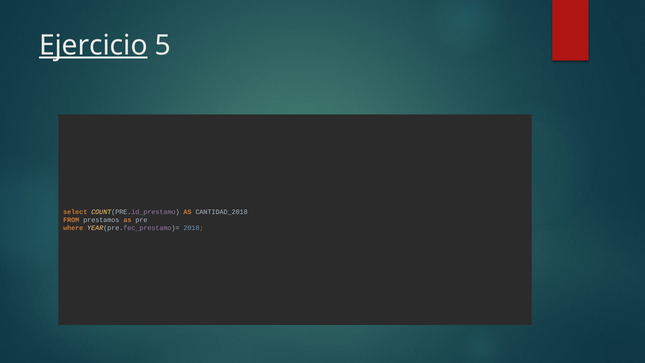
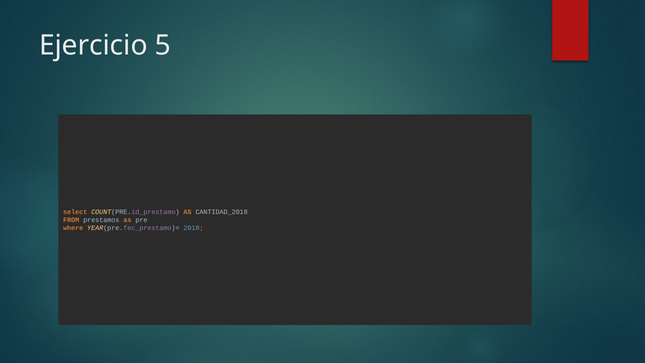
Ejercicio underline: present -> none
